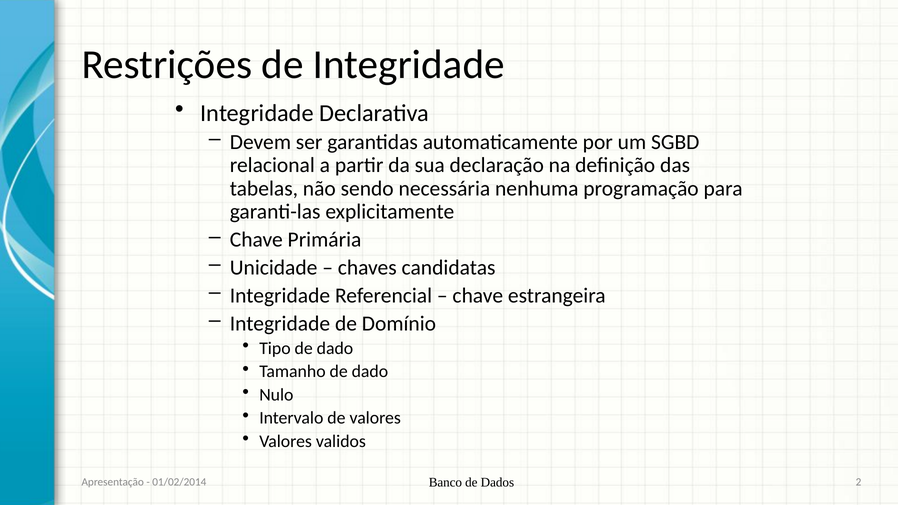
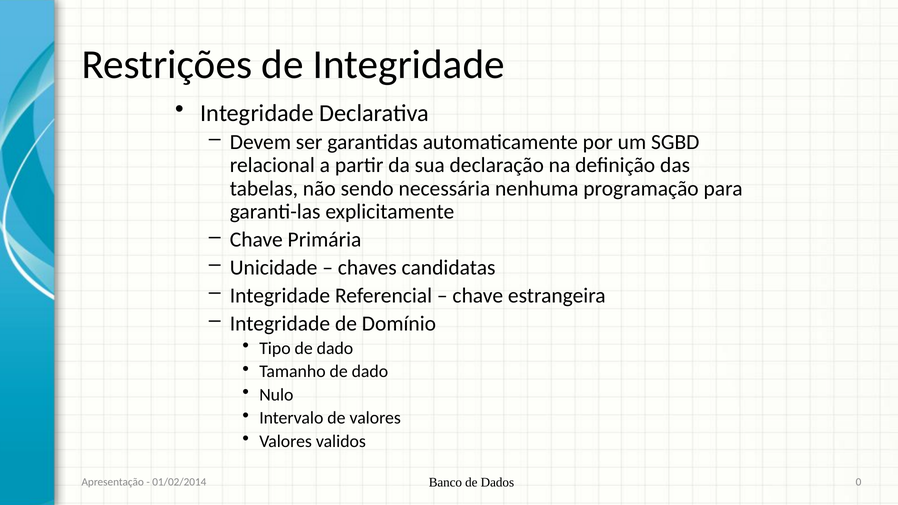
2: 2 -> 0
